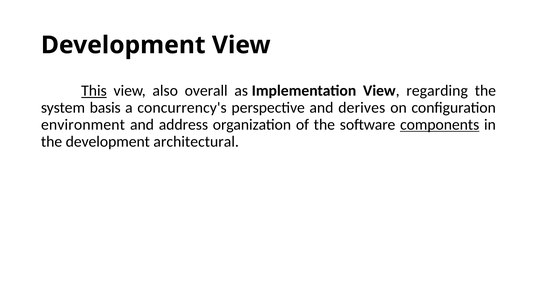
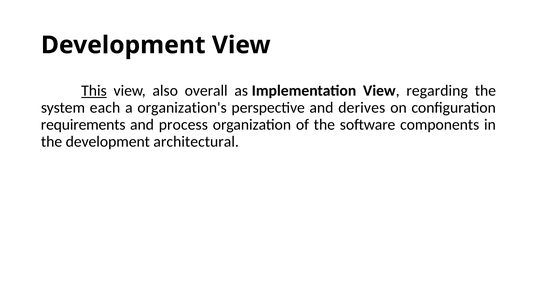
basis: basis -> each
concurrency's: concurrency's -> organization's
environment: environment -> requirements
address: address -> process
components underline: present -> none
